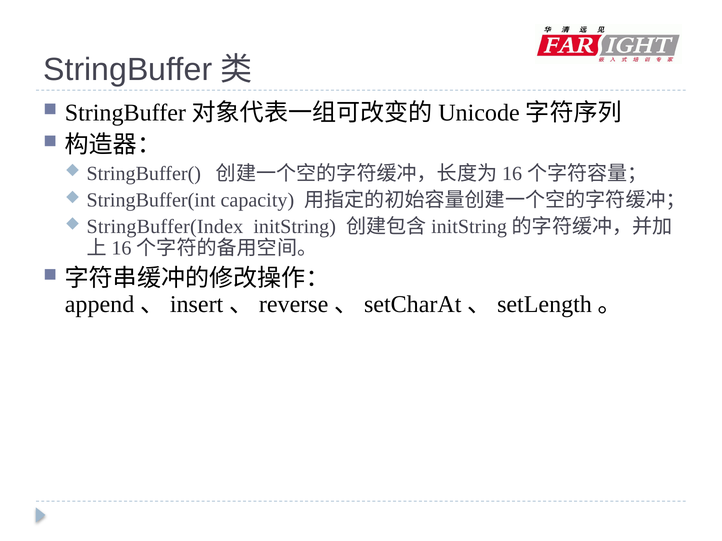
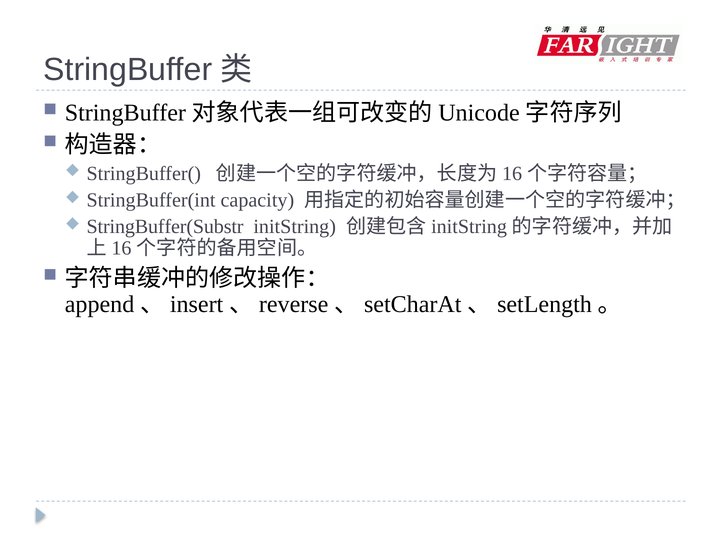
StringBuffer(Index: StringBuffer(Index -> StringBuffer(Substr
